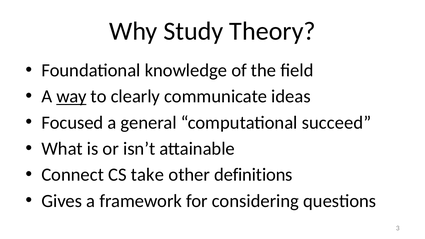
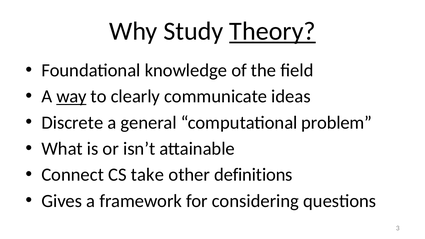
Theory underline: none -> present
Focused: Focused -> Discrete
succeed: succeed -> problem
